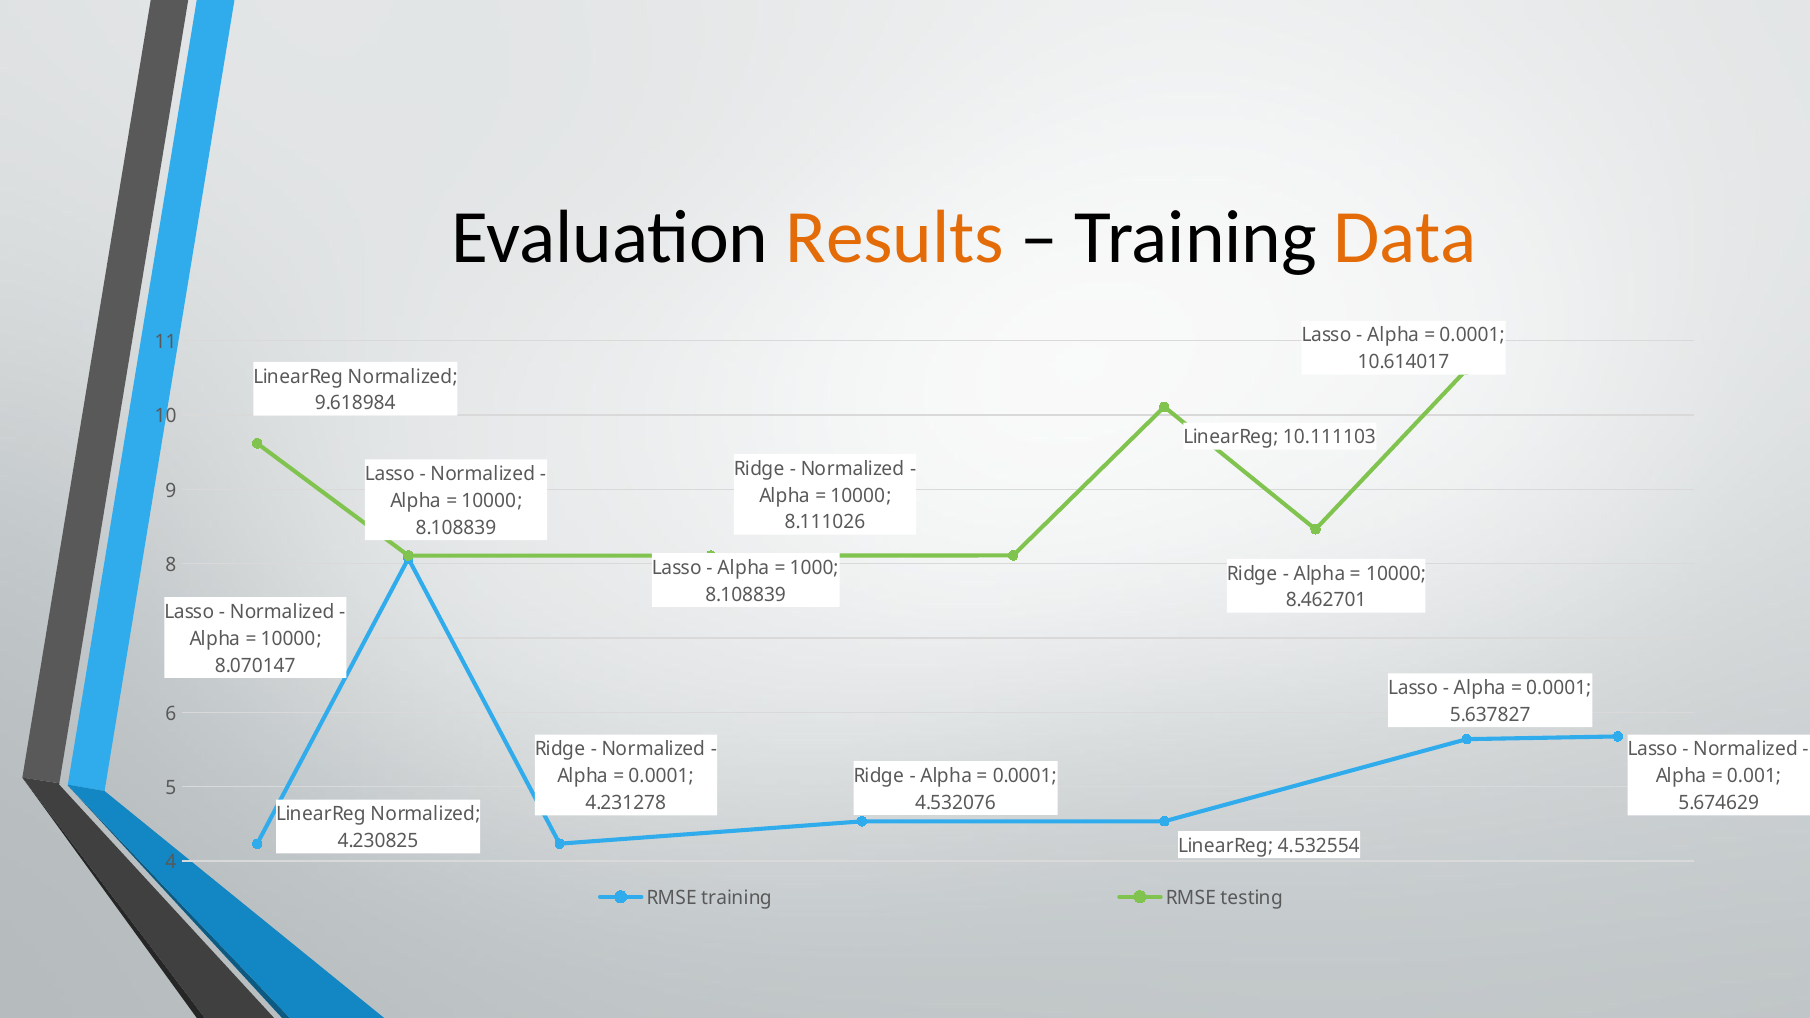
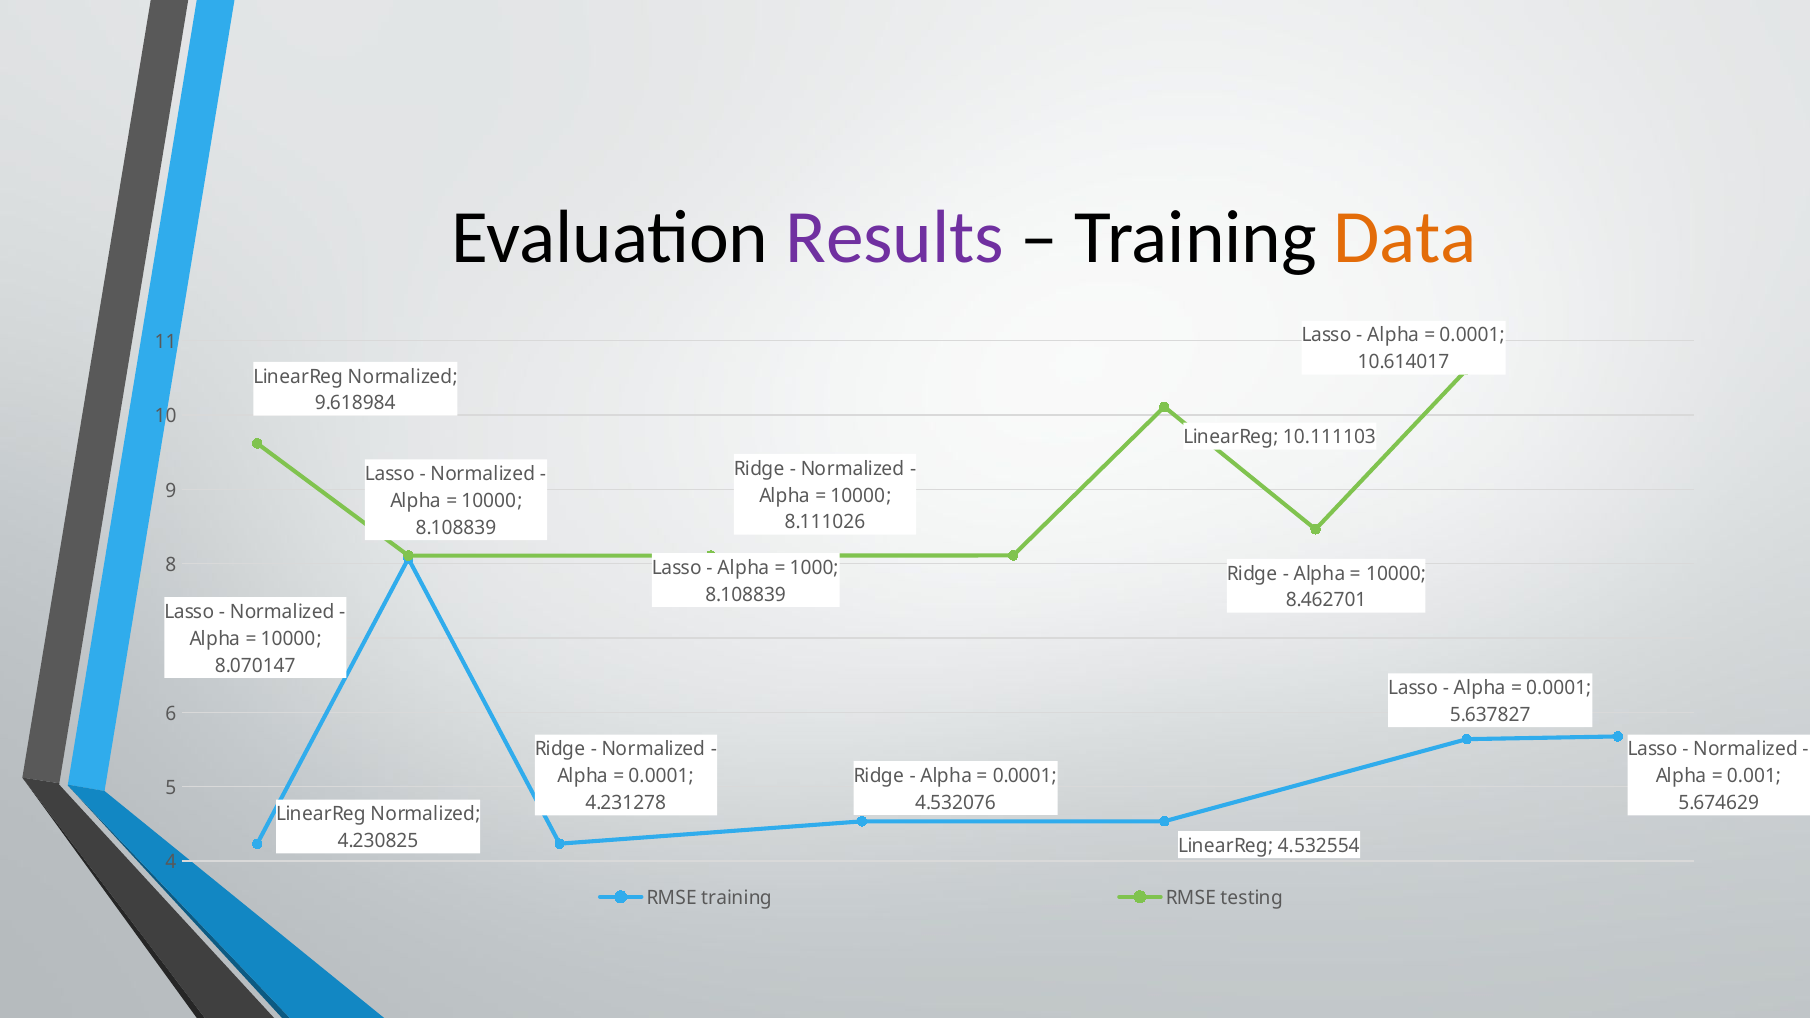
Results colour: orange -> purple
